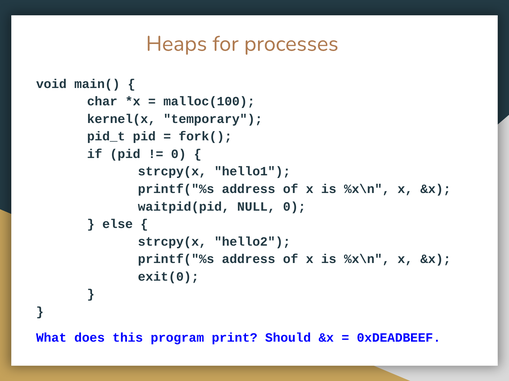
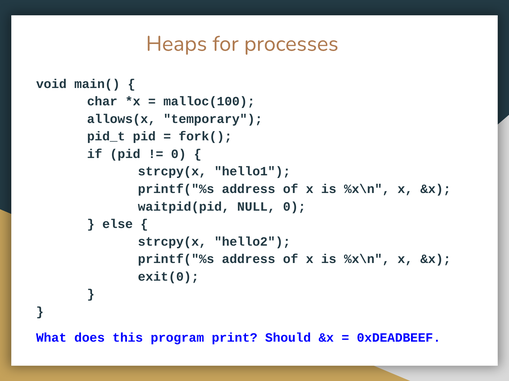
kernel(x: kernel(x -> allows(x
